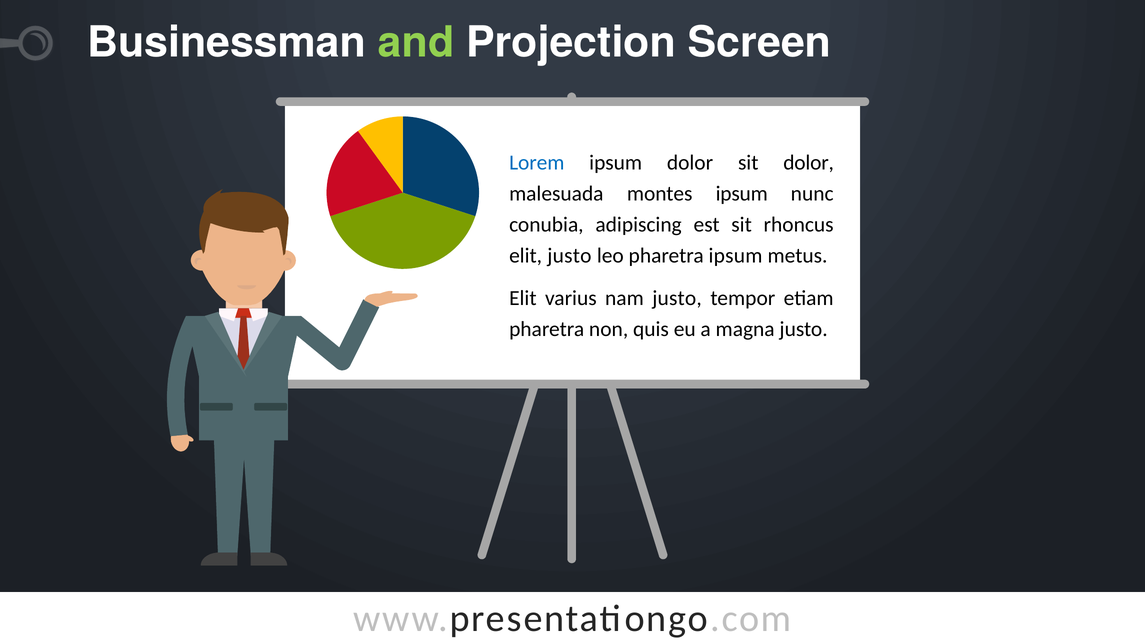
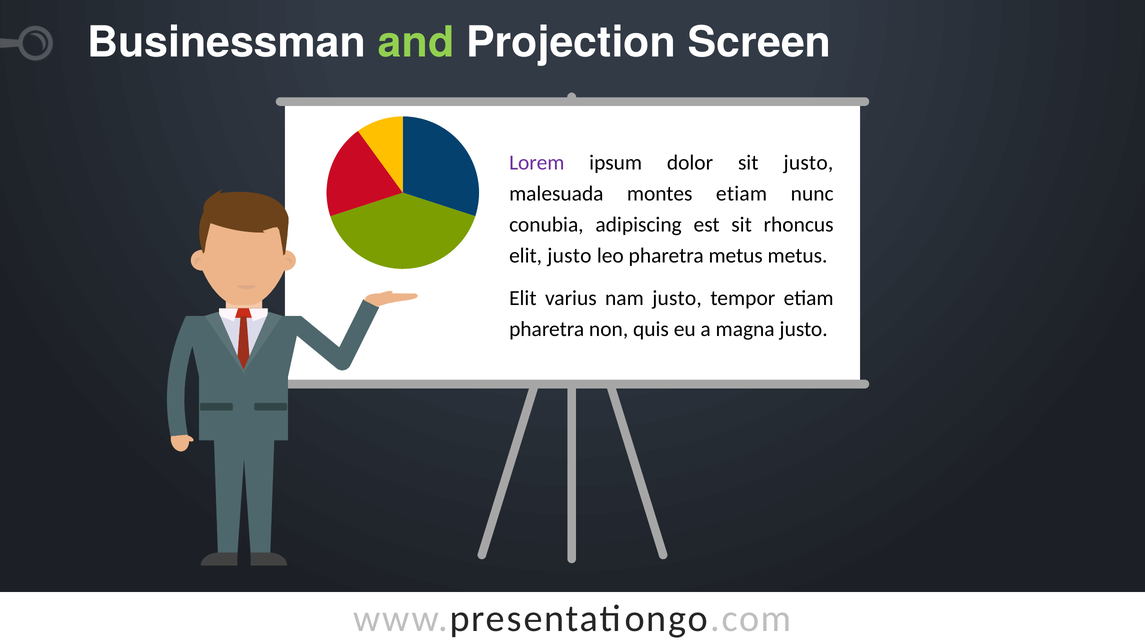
Lorem colour: blue -> purple
sit dolor: dolor -> justo
montes ipsum: ipsum -> etiam
pharetra ipsum: ipsum -> metus
